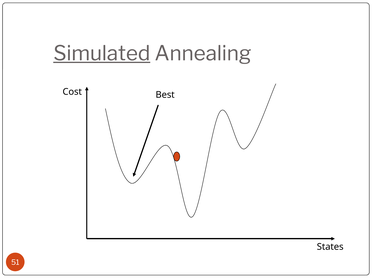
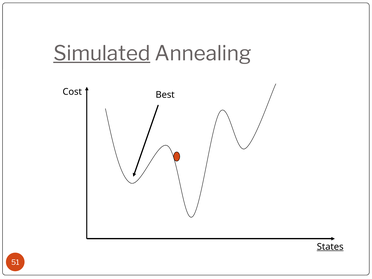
States underline: none -> present
